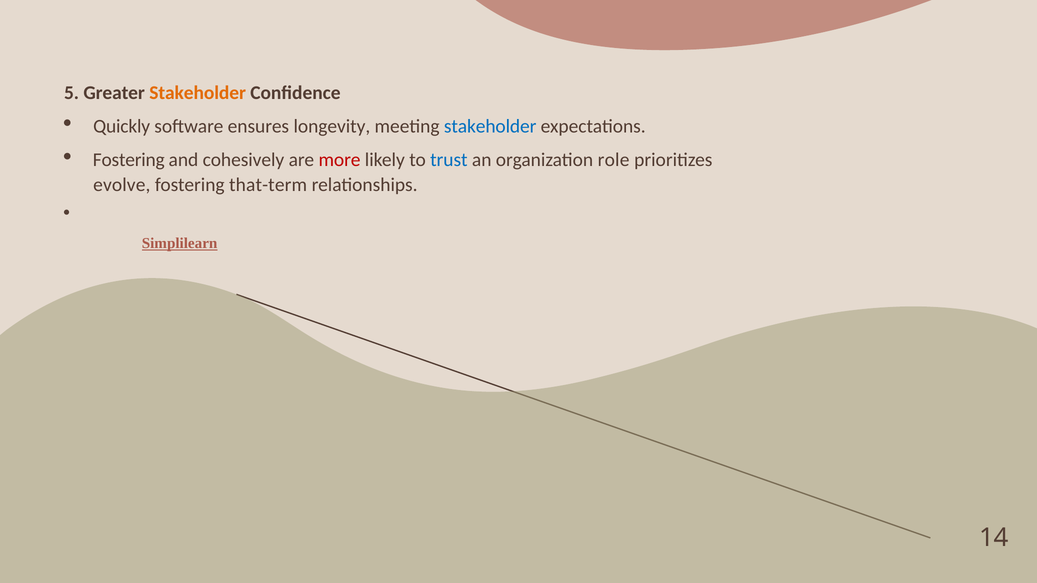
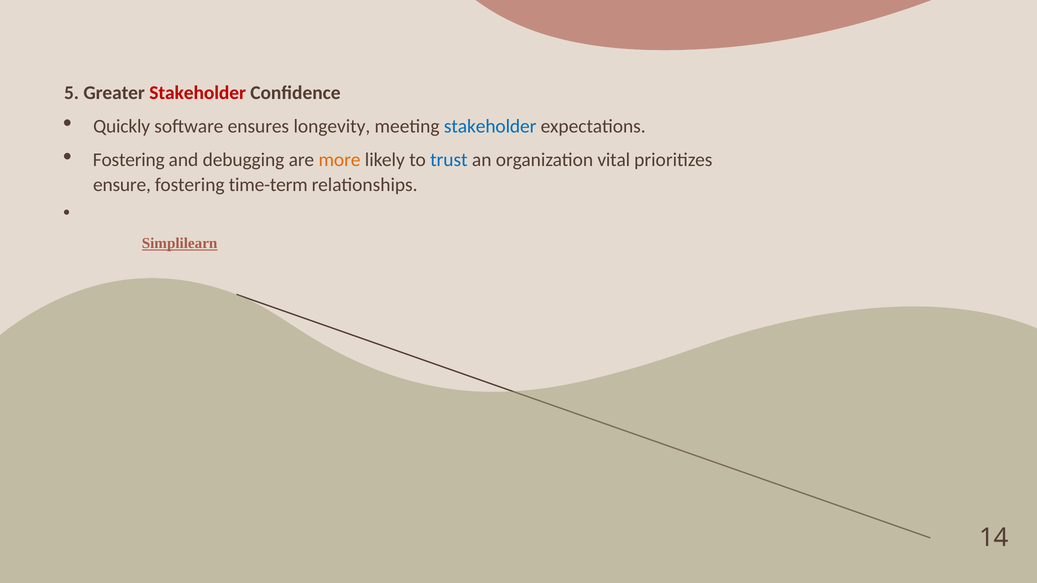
Stakeholder at (198, 93) colour: orange -> red
cohesively: cohesively -> debugging
more colour: red -> orange
role: role -> vital
evolve: evolve -> ensure
that-term: that-term -> time-term
